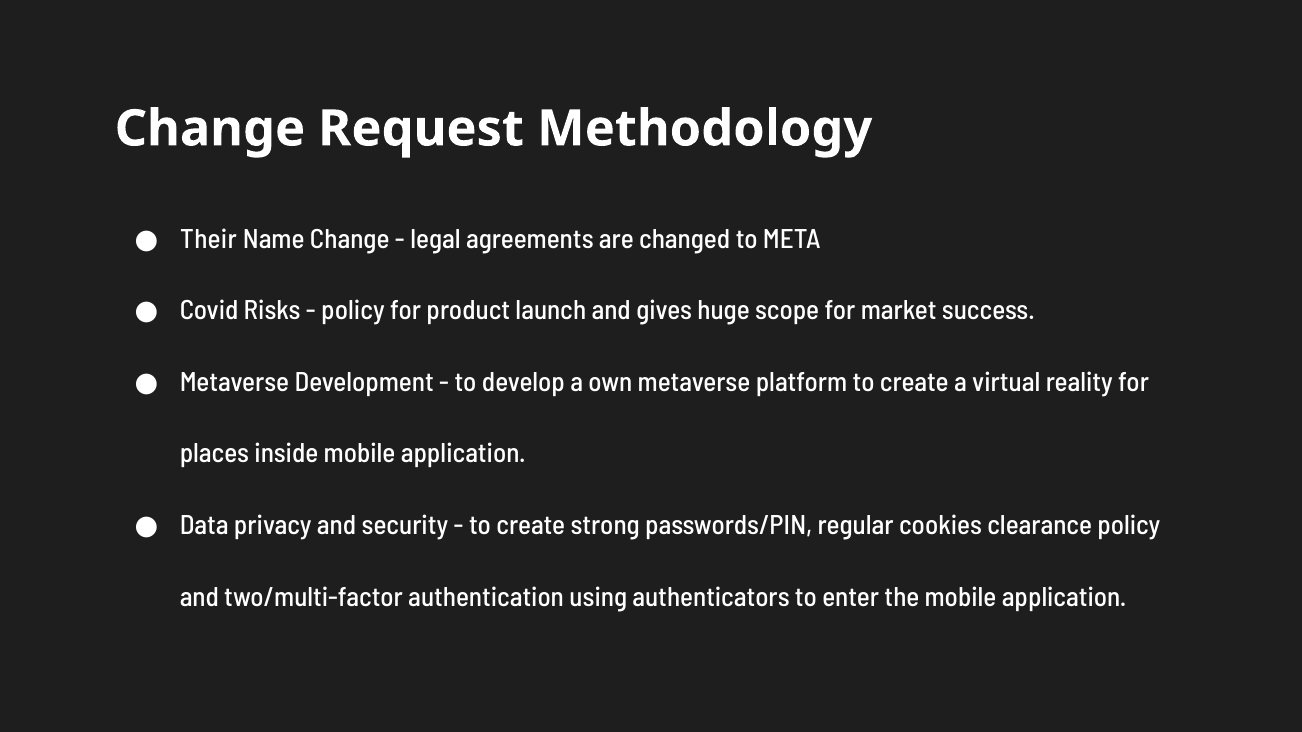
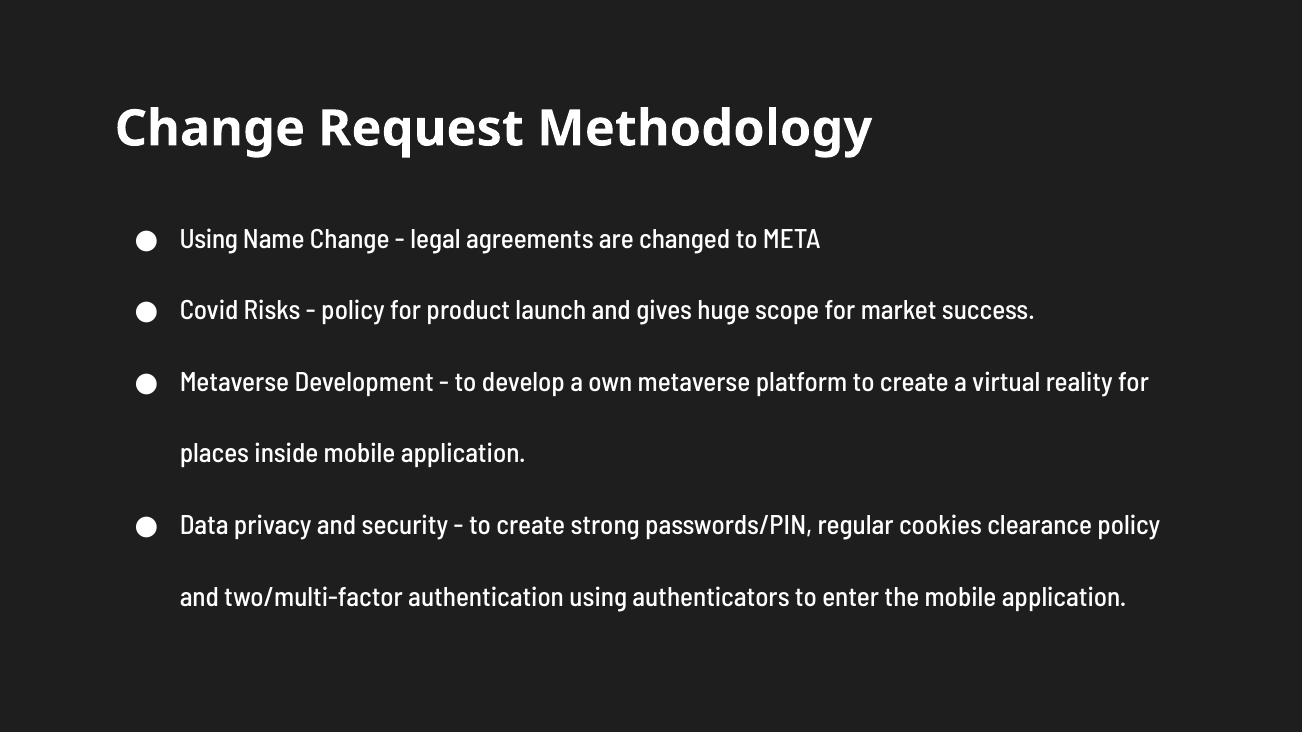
Their at (209, 239): Their -> Using
